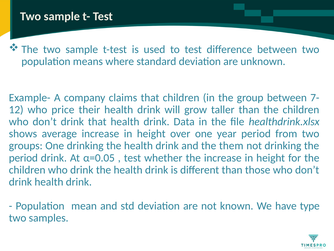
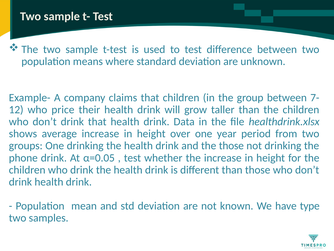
the them: them -> those
period at (23, 158): period -> phone
